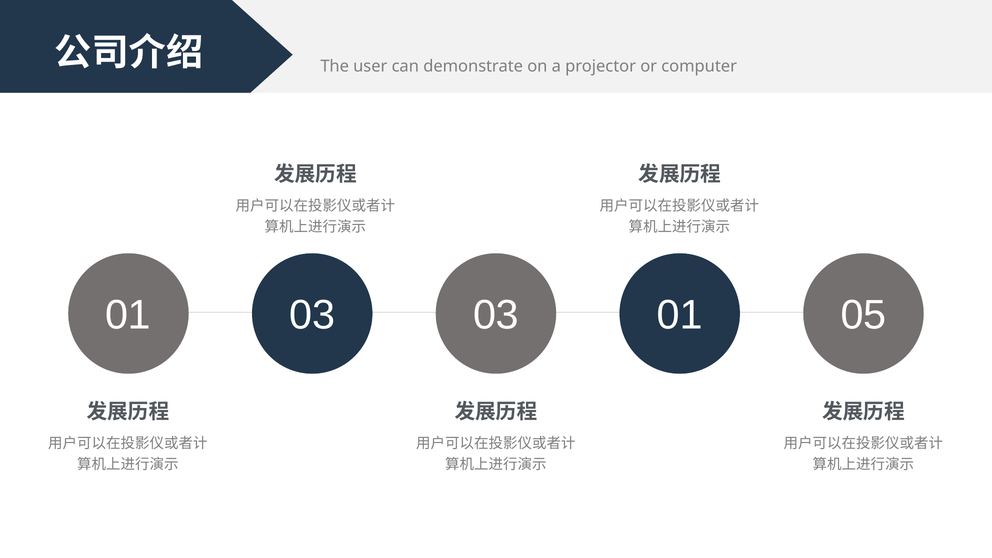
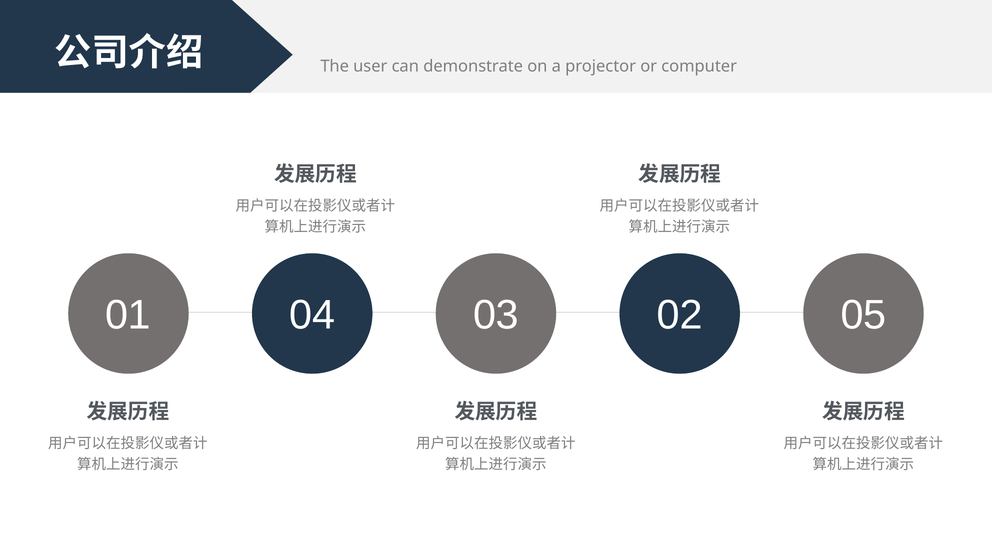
01 03: 03 -> 04
03 01: 01 -> 02
